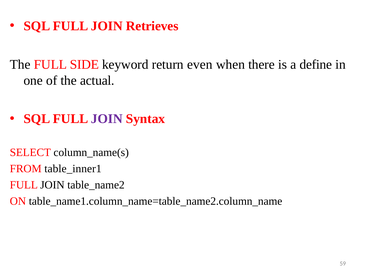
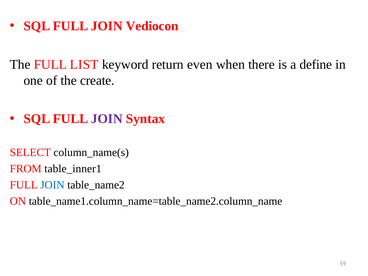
Retrieves: Retrieves -> Vediocon
SIDE: SIDE -> LIST
actual: actual -> create
JOIN at (52, 185) colour: black -> blue
